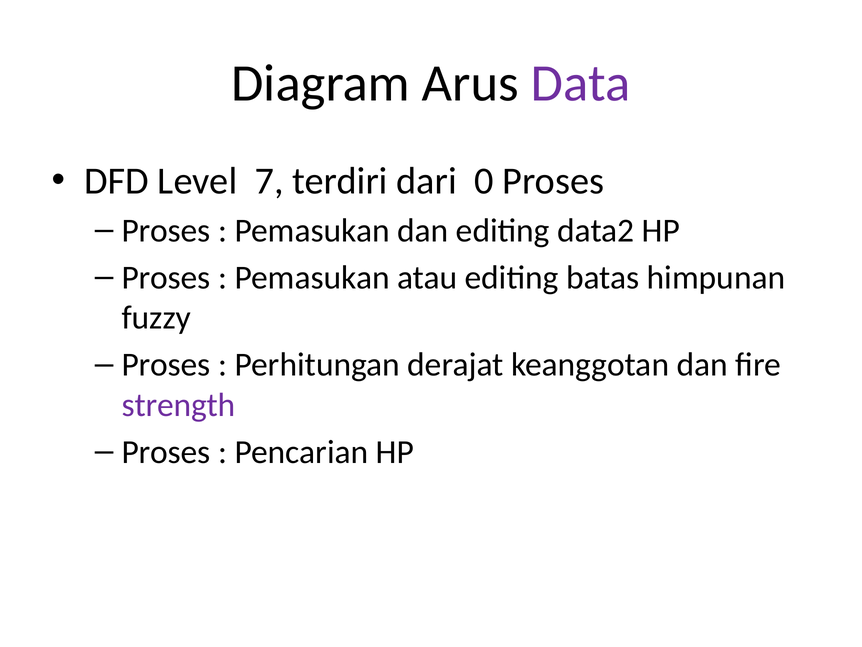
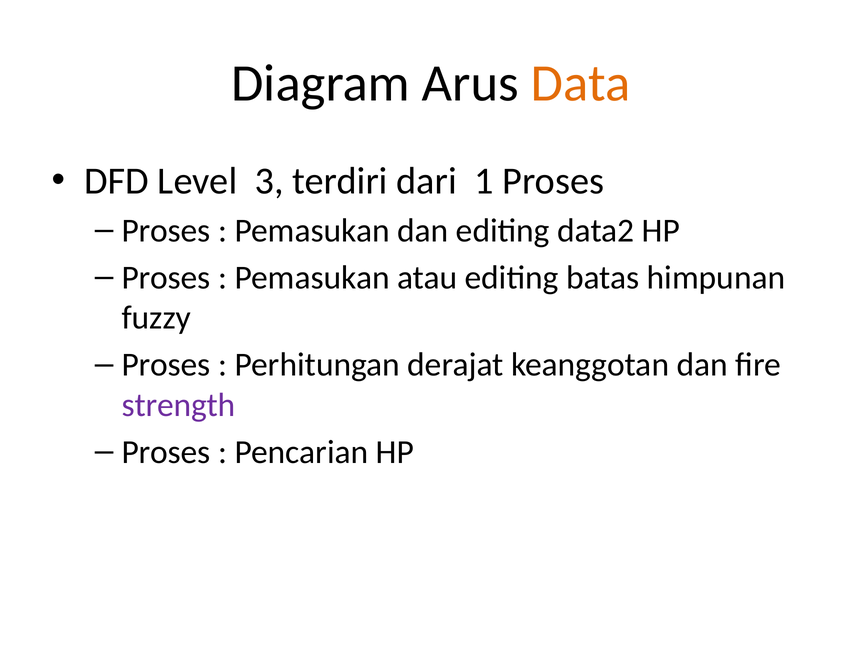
Data colour: purple -> orange
7: 7 -> 3
0: 0 -> 1
